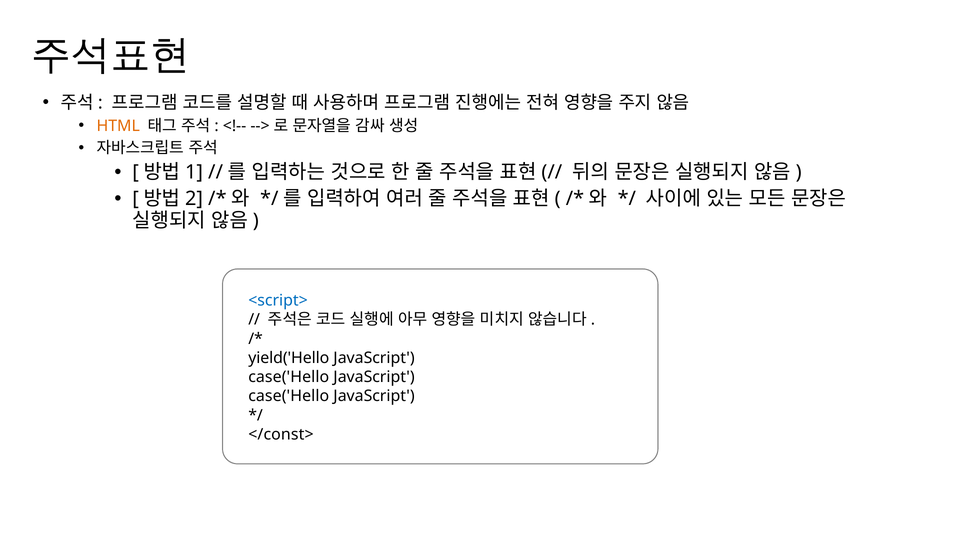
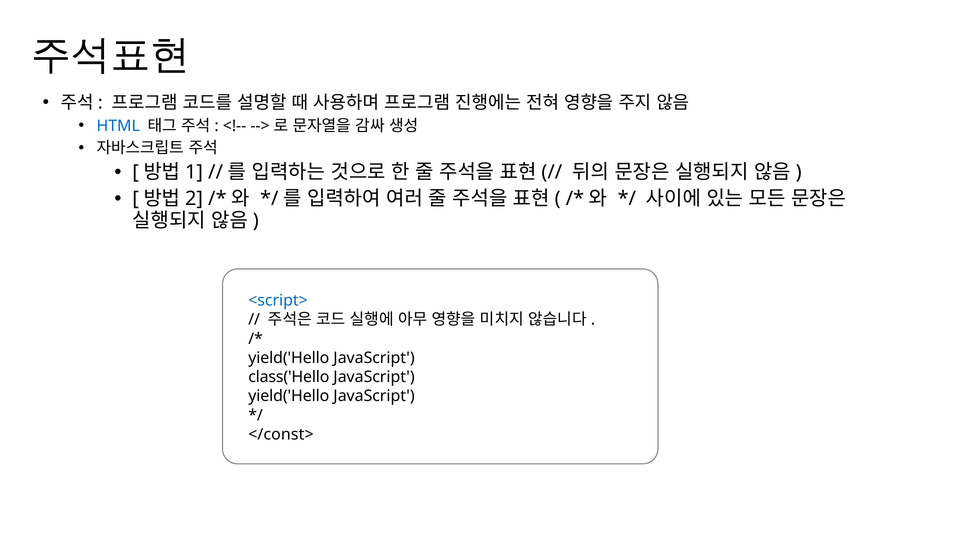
HTML colour: orange -> blue
case('Hello at (289, 377): case('Hello -> class('Hello
case('Hello at (289, 396): case('Hello -> yield('Hello
